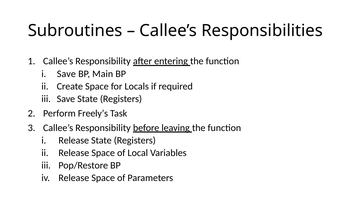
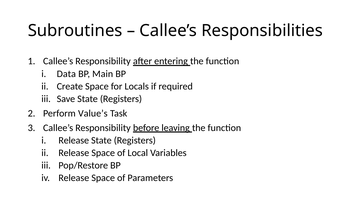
Save at (66, 74): Save -> Data
Freely’s: Freely’s -> Value’s
